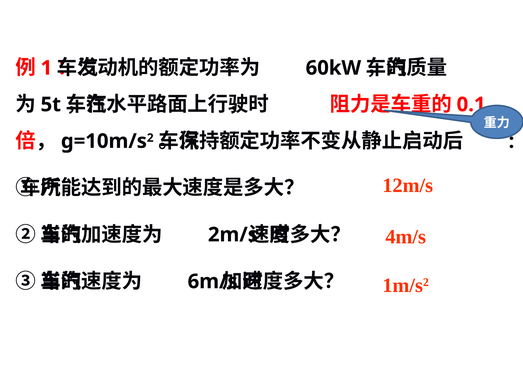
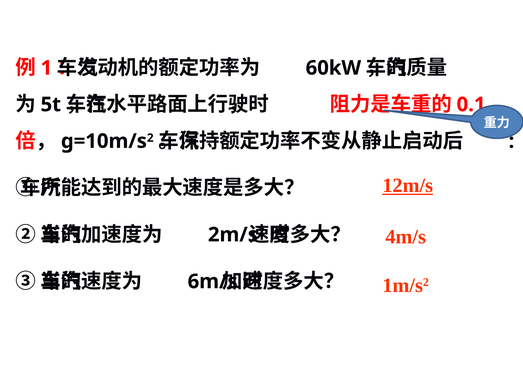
12m/s underline: none -> present
